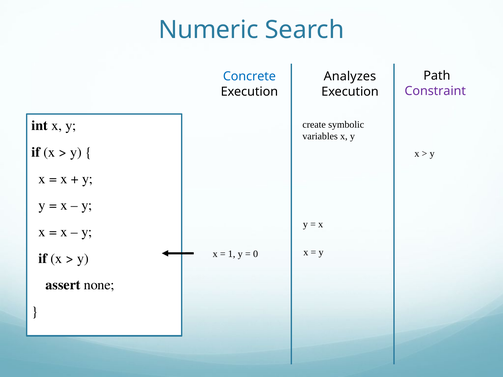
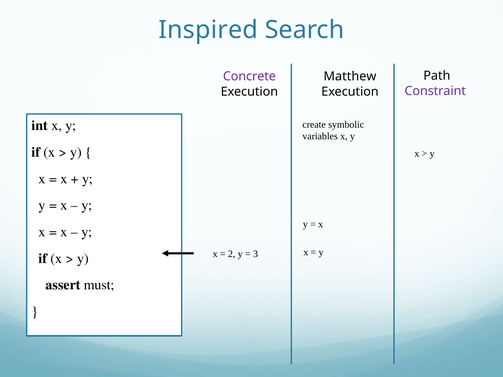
Numeric: Numeric -> Inspired
Concrete colour: blue -> purple
Analyzes: Analyzes -> Matthew
1: 1 -> 2
0: 0 -> 3
none: none -> must
